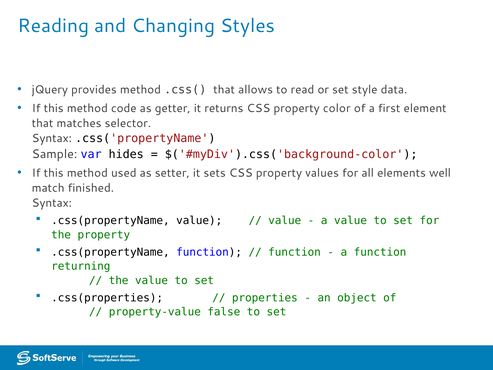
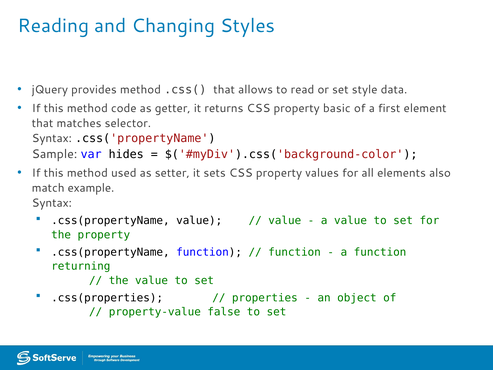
color: color -> basic
well: well -> also
finished: finished -> example
